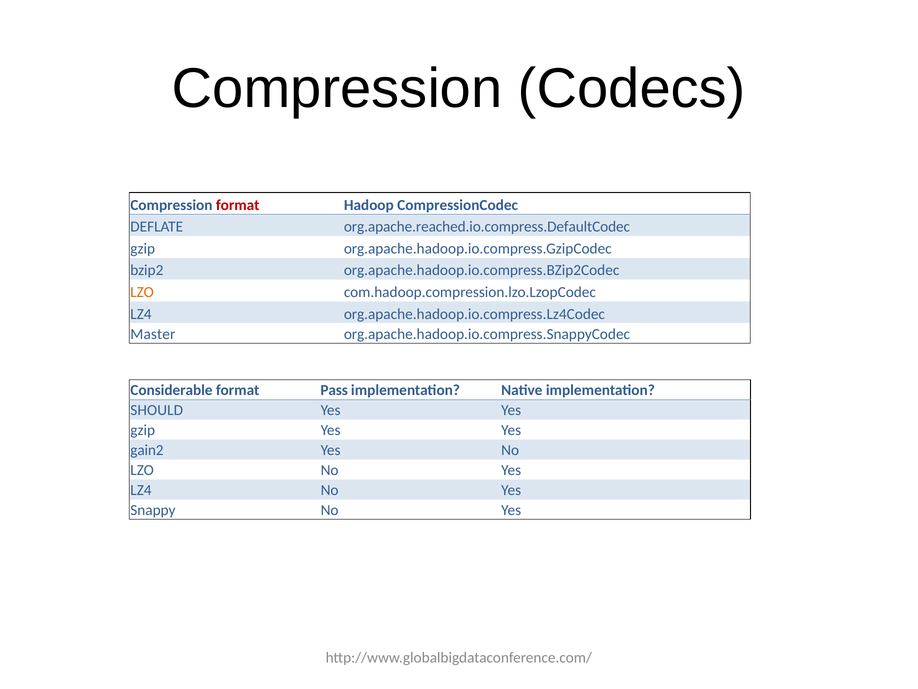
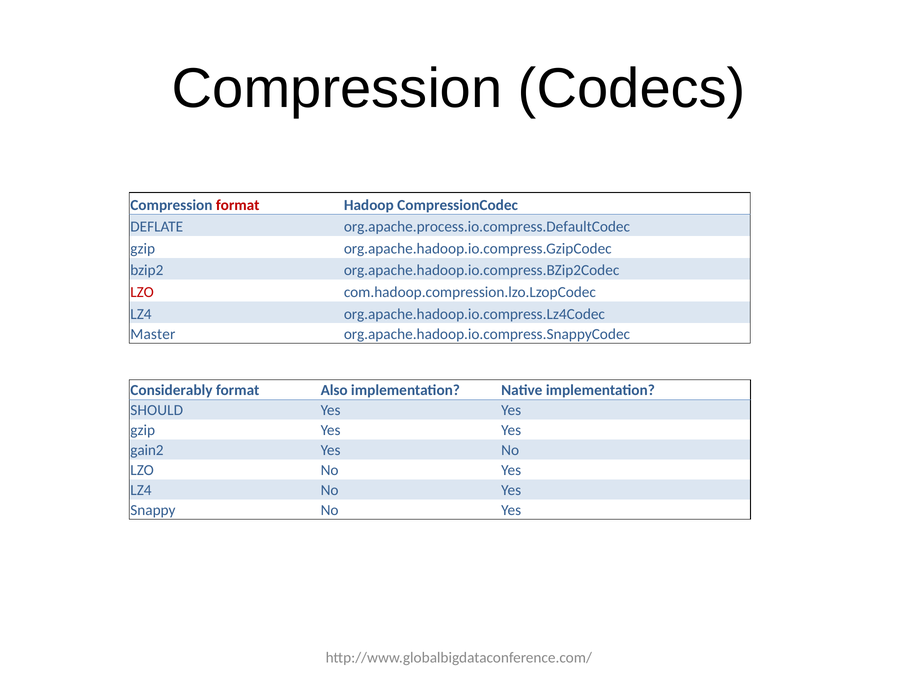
org.apache.reached.io.compress.DefaultCodec: org.apache.reached.io.compress.DefaultCodec -> org.apache.process.io.compress.DefaultCodec
LZO at (142, 292) colour: orange -> red
Considerable: Considerable -> Considerably
Pass: Pass -> Also
